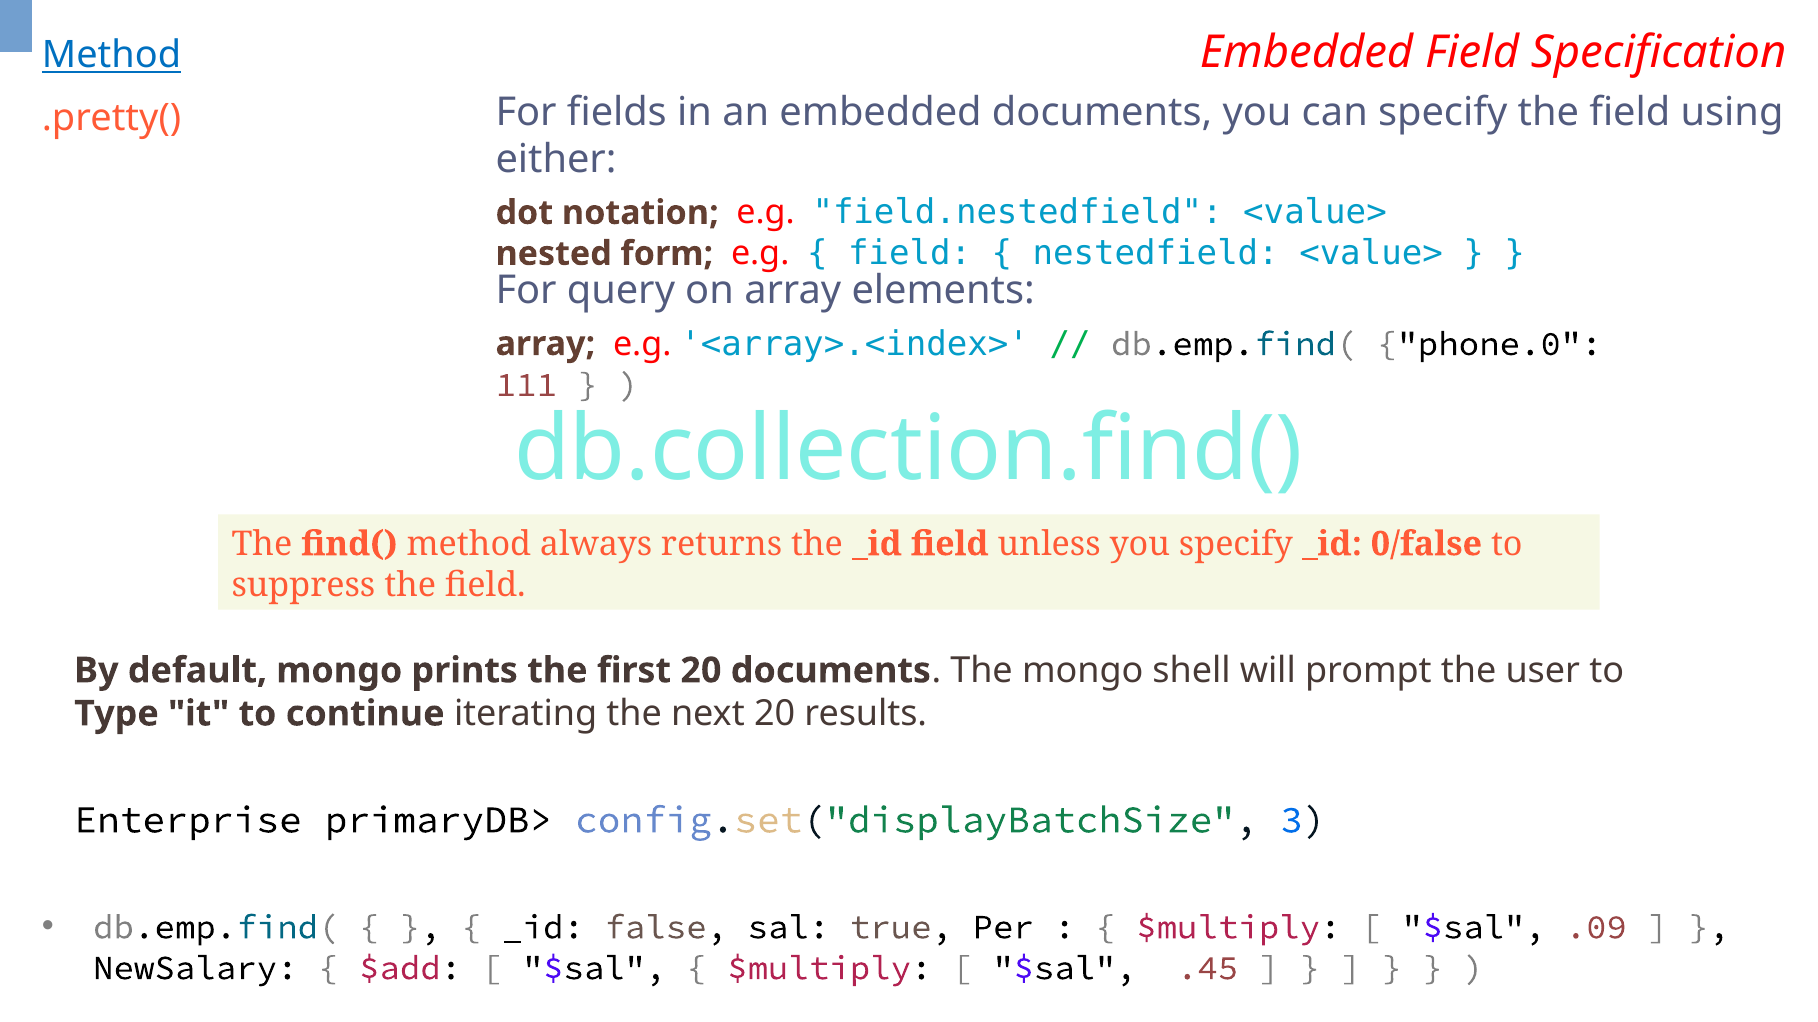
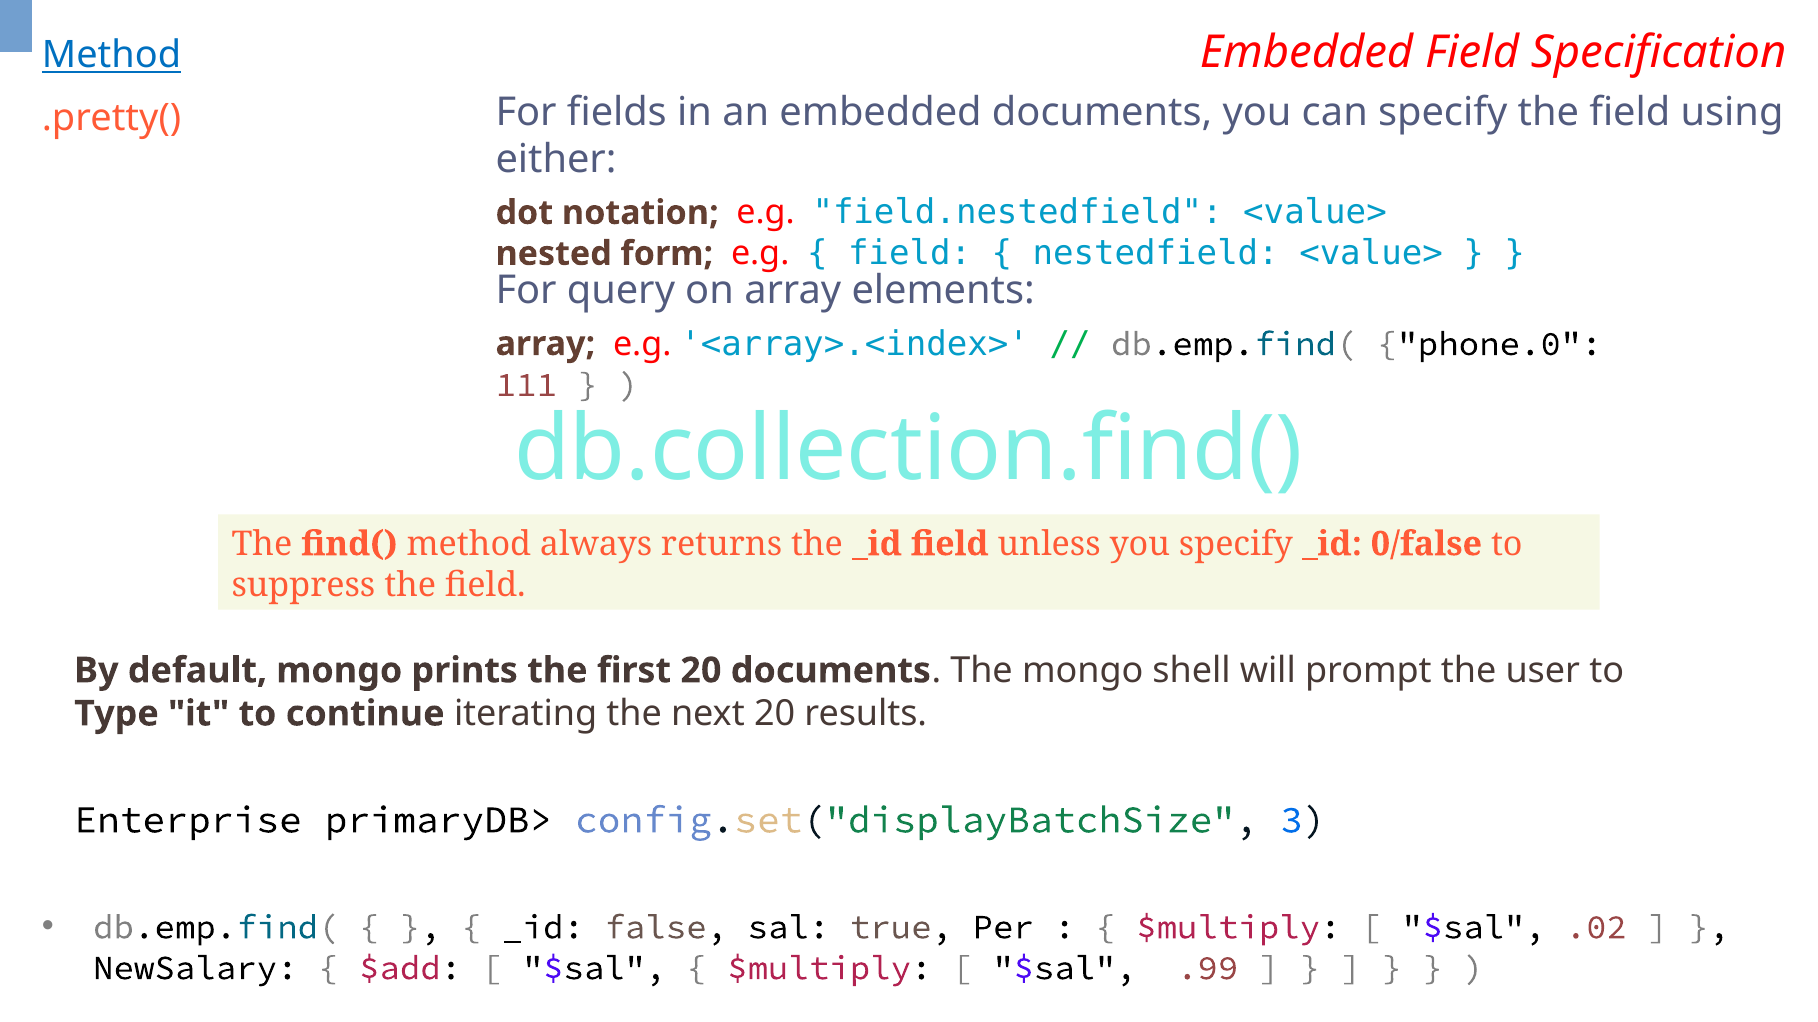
.09: .09 -> .02
.45: .45 -> .99
